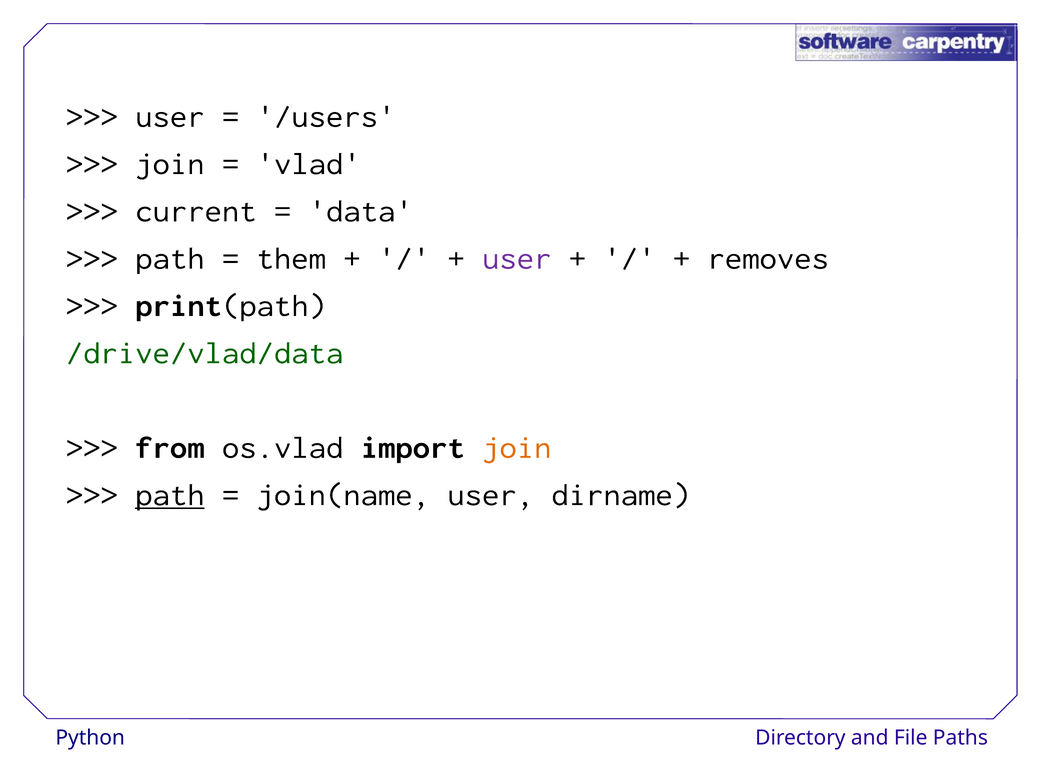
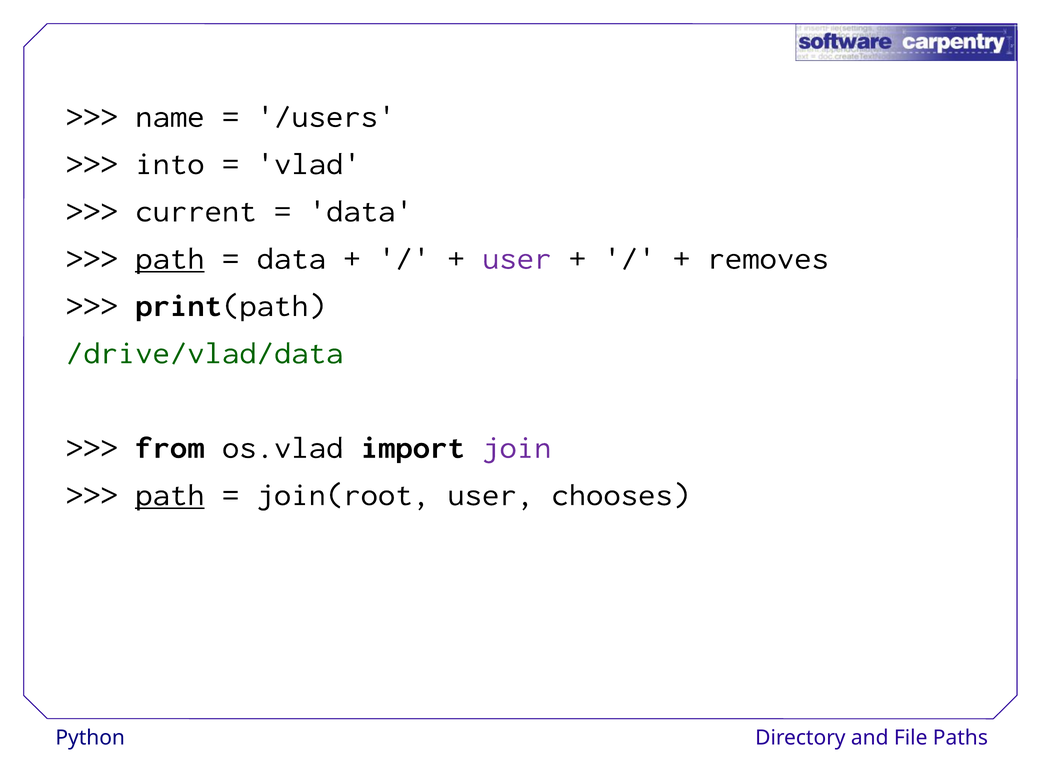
user at (170, 116): user -> name
join at (170, 164): join -> into
path at (170, 258) underline: none -> present
them at (291, 258): them -> data
join at (517, 448) colour: orange -> purple
join(name: join(name -> join(root
dirname: dirname -> chooses
